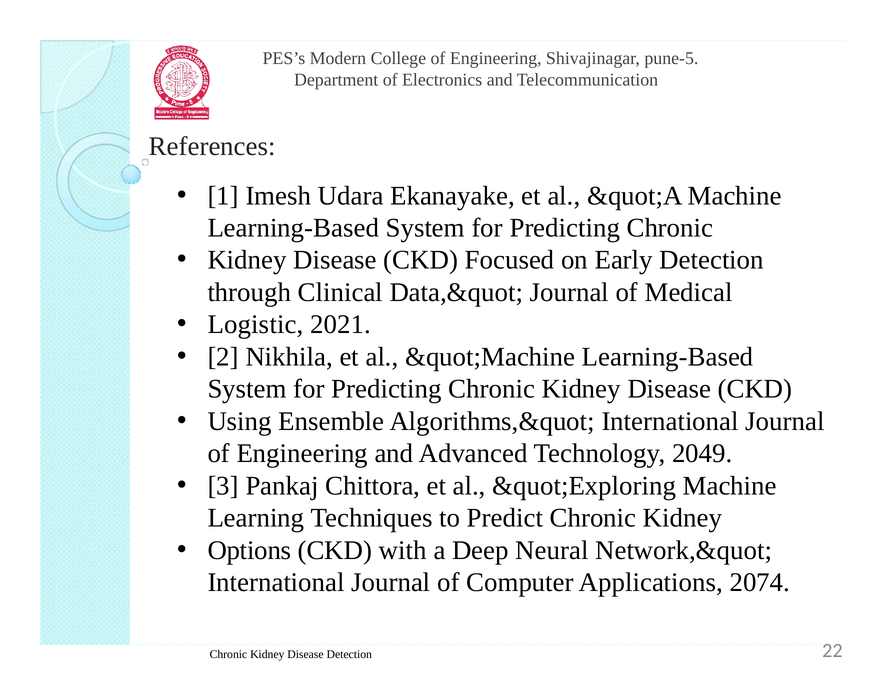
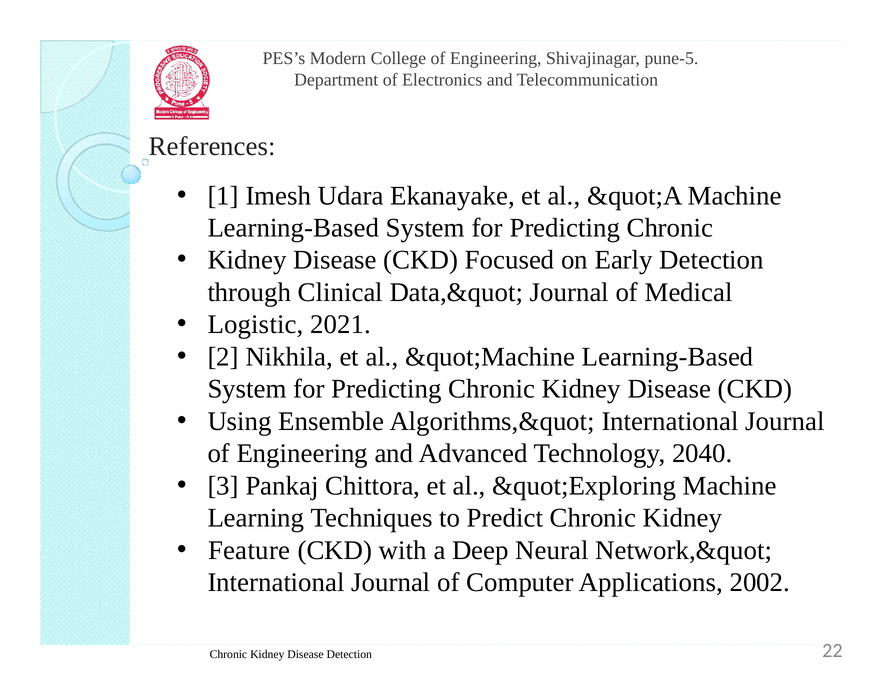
2049: 2049 -> 2040
Options: Options -> Feature
2074: 2074 -> 2002
